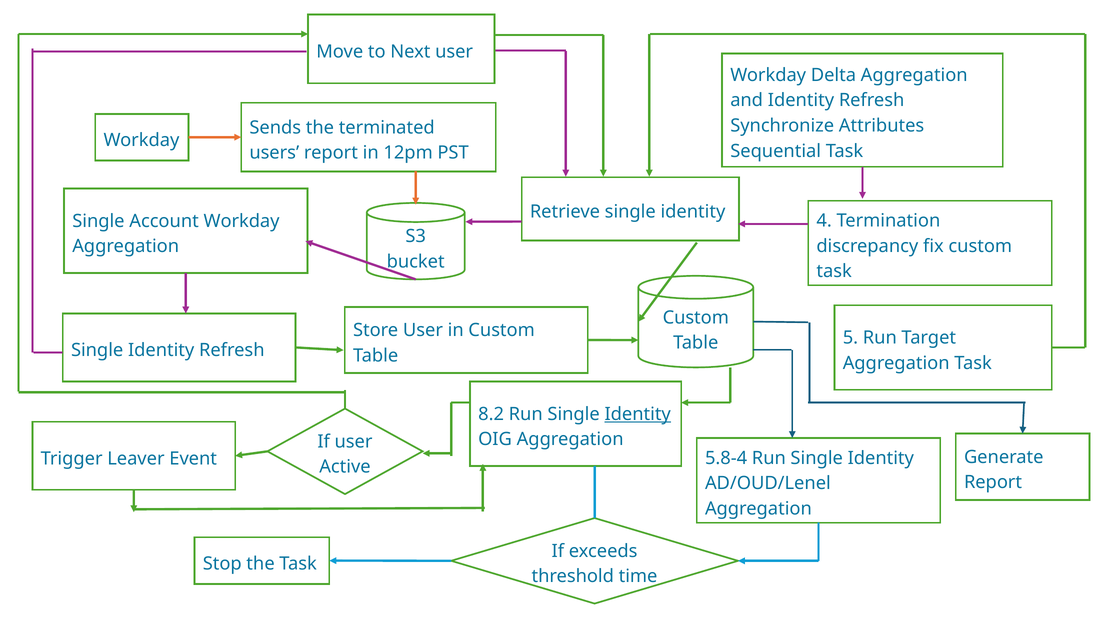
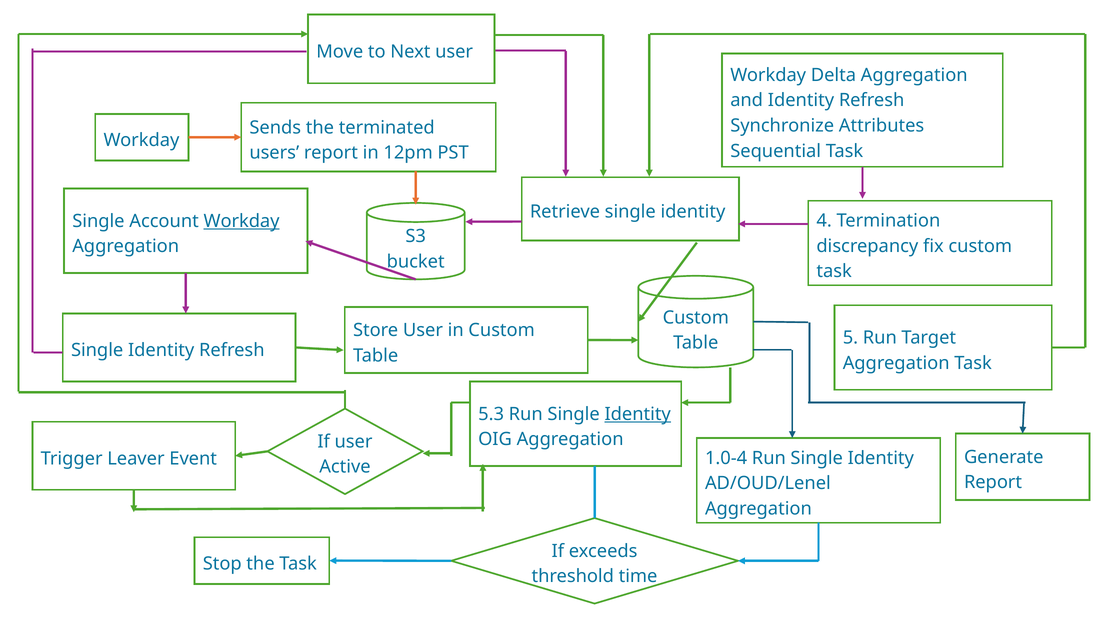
Workday at (242, 221) underline: none -> present
8.2: 8.2 -> 5.3
5.8-4: 5.8-4 -> 1.0-4
